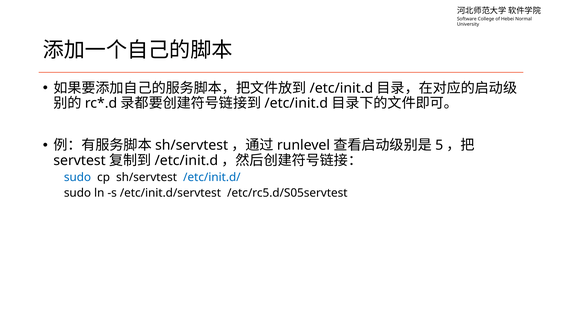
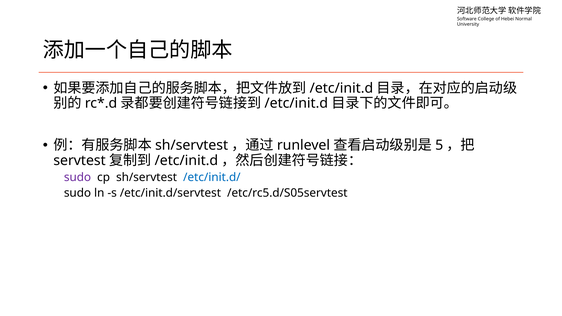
sudo at (77, 177) colour: blue -> purple
